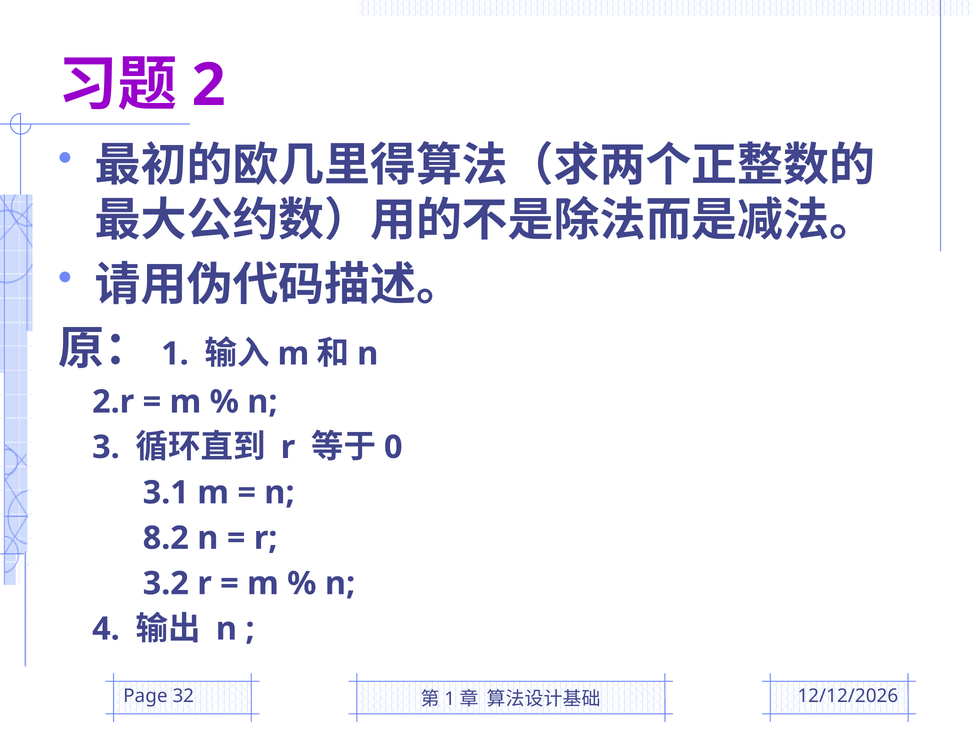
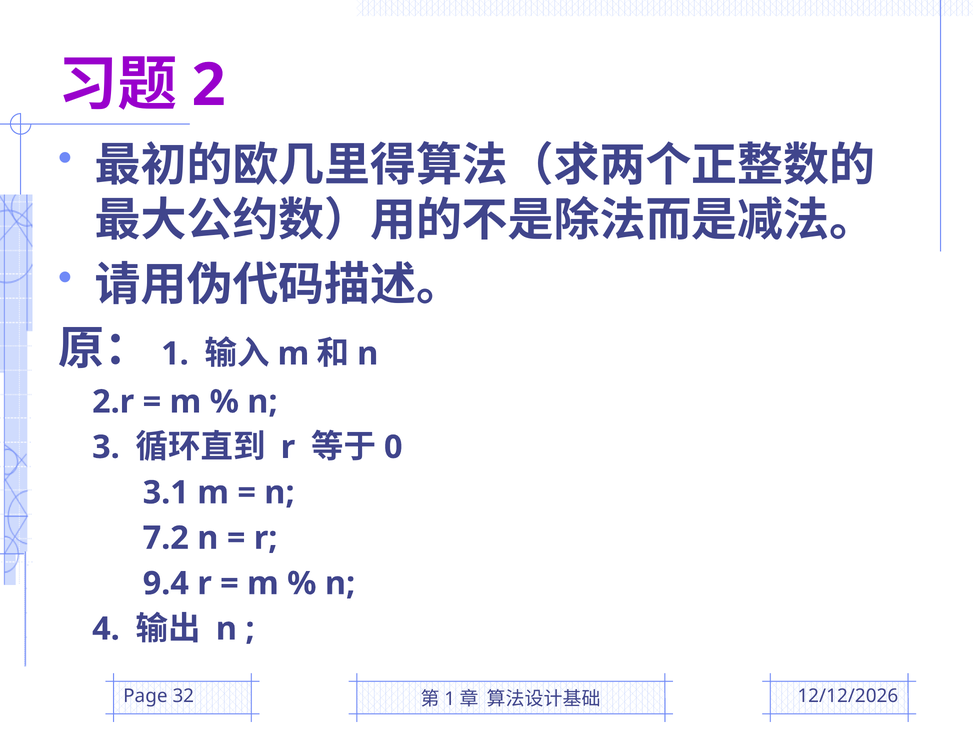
8.2: 8.2 -> 7.2
3.2: 3.2 -> 9.4
